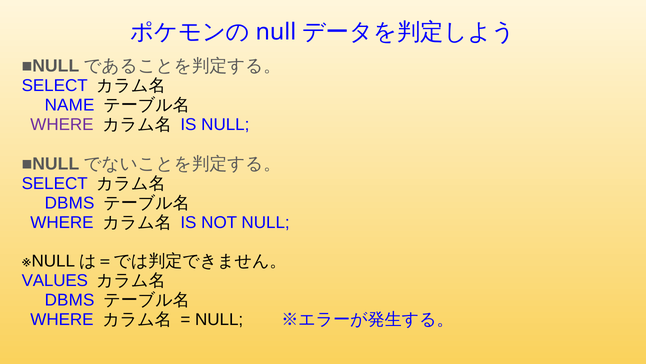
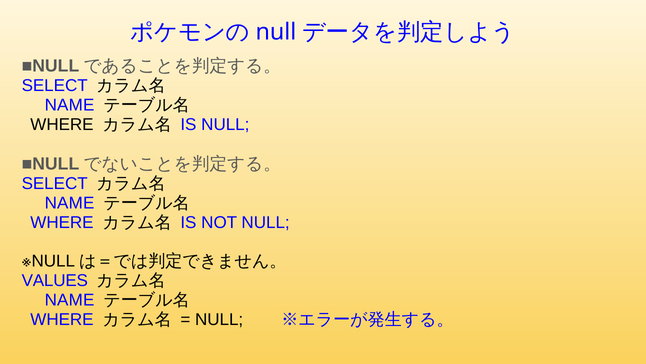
WHERE at (62, 124) colour: purple -> black
DBMS at (69, 203): DBMS -> NAME
DBMS at (69, 300): DBMS -> NAME
